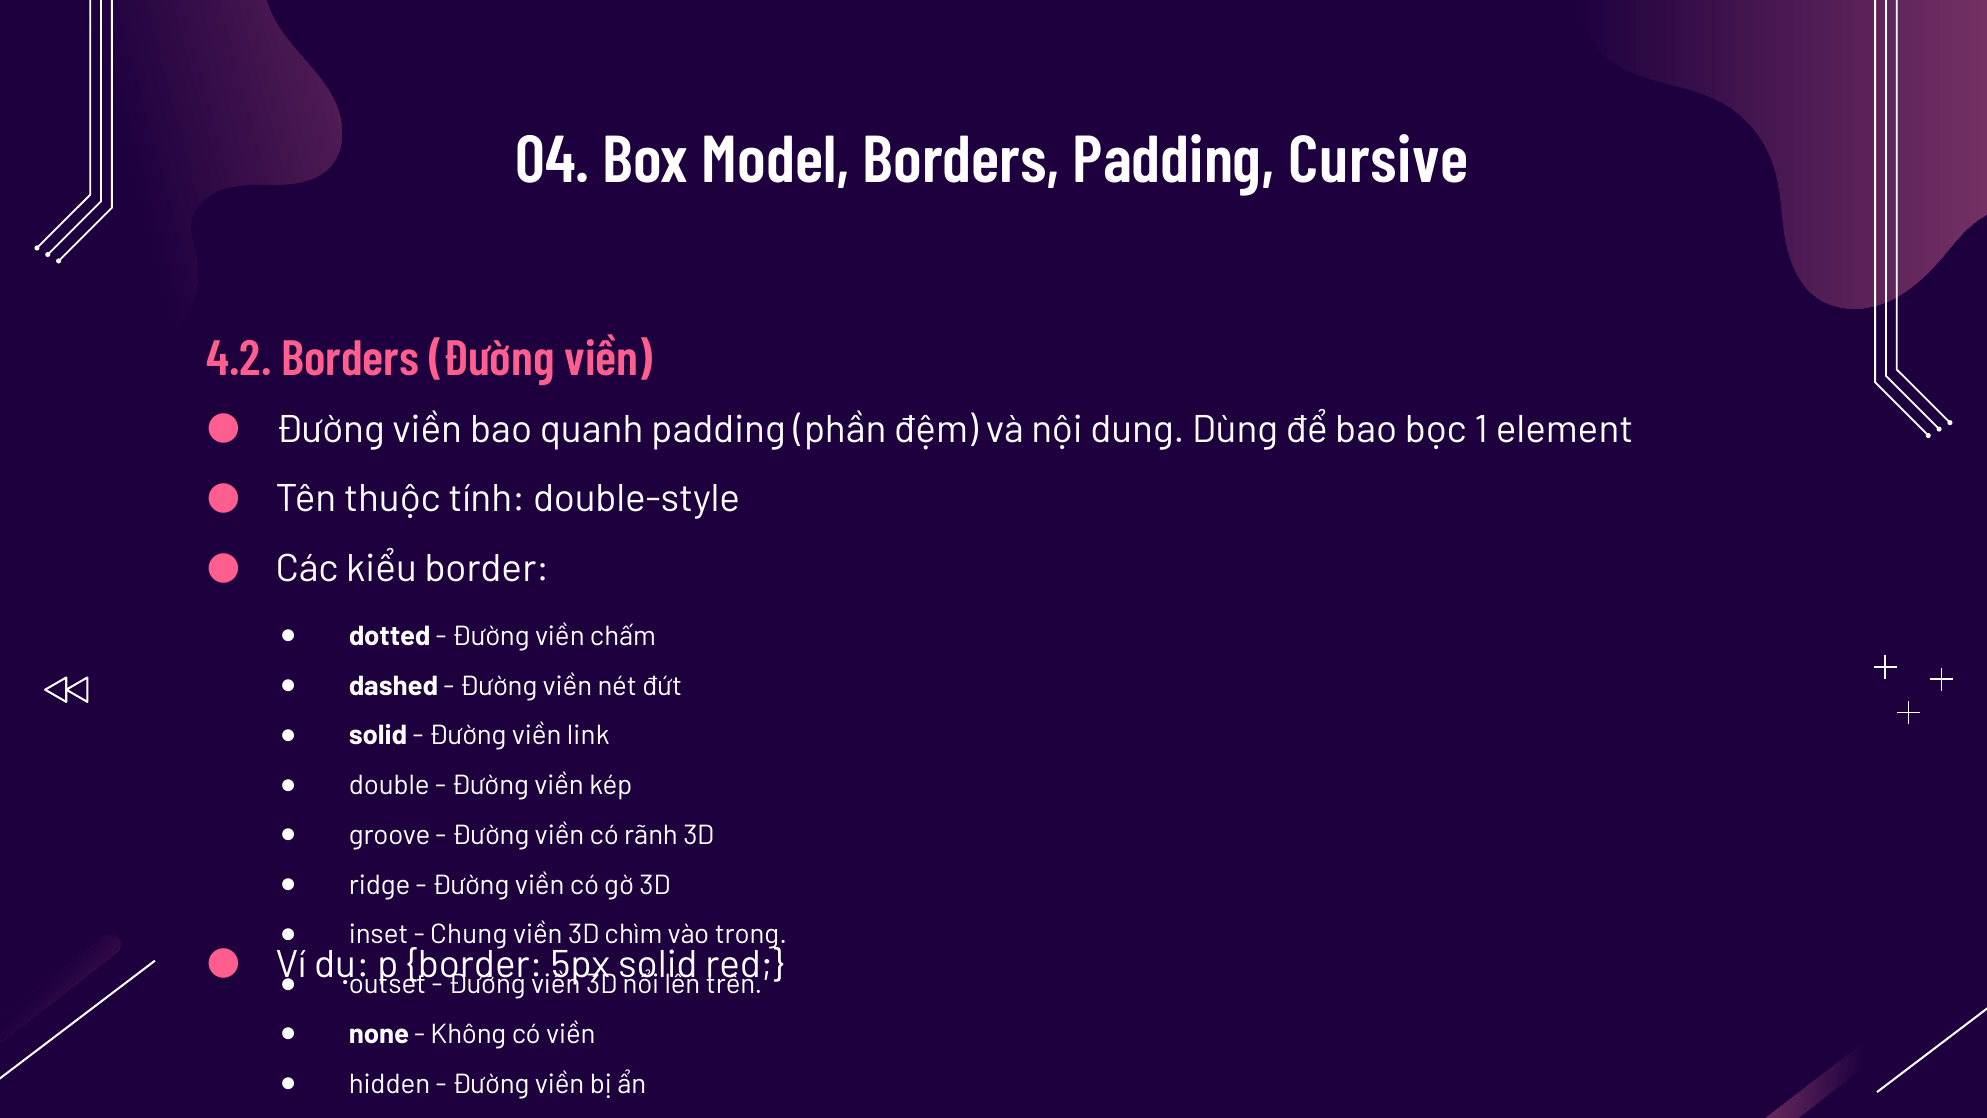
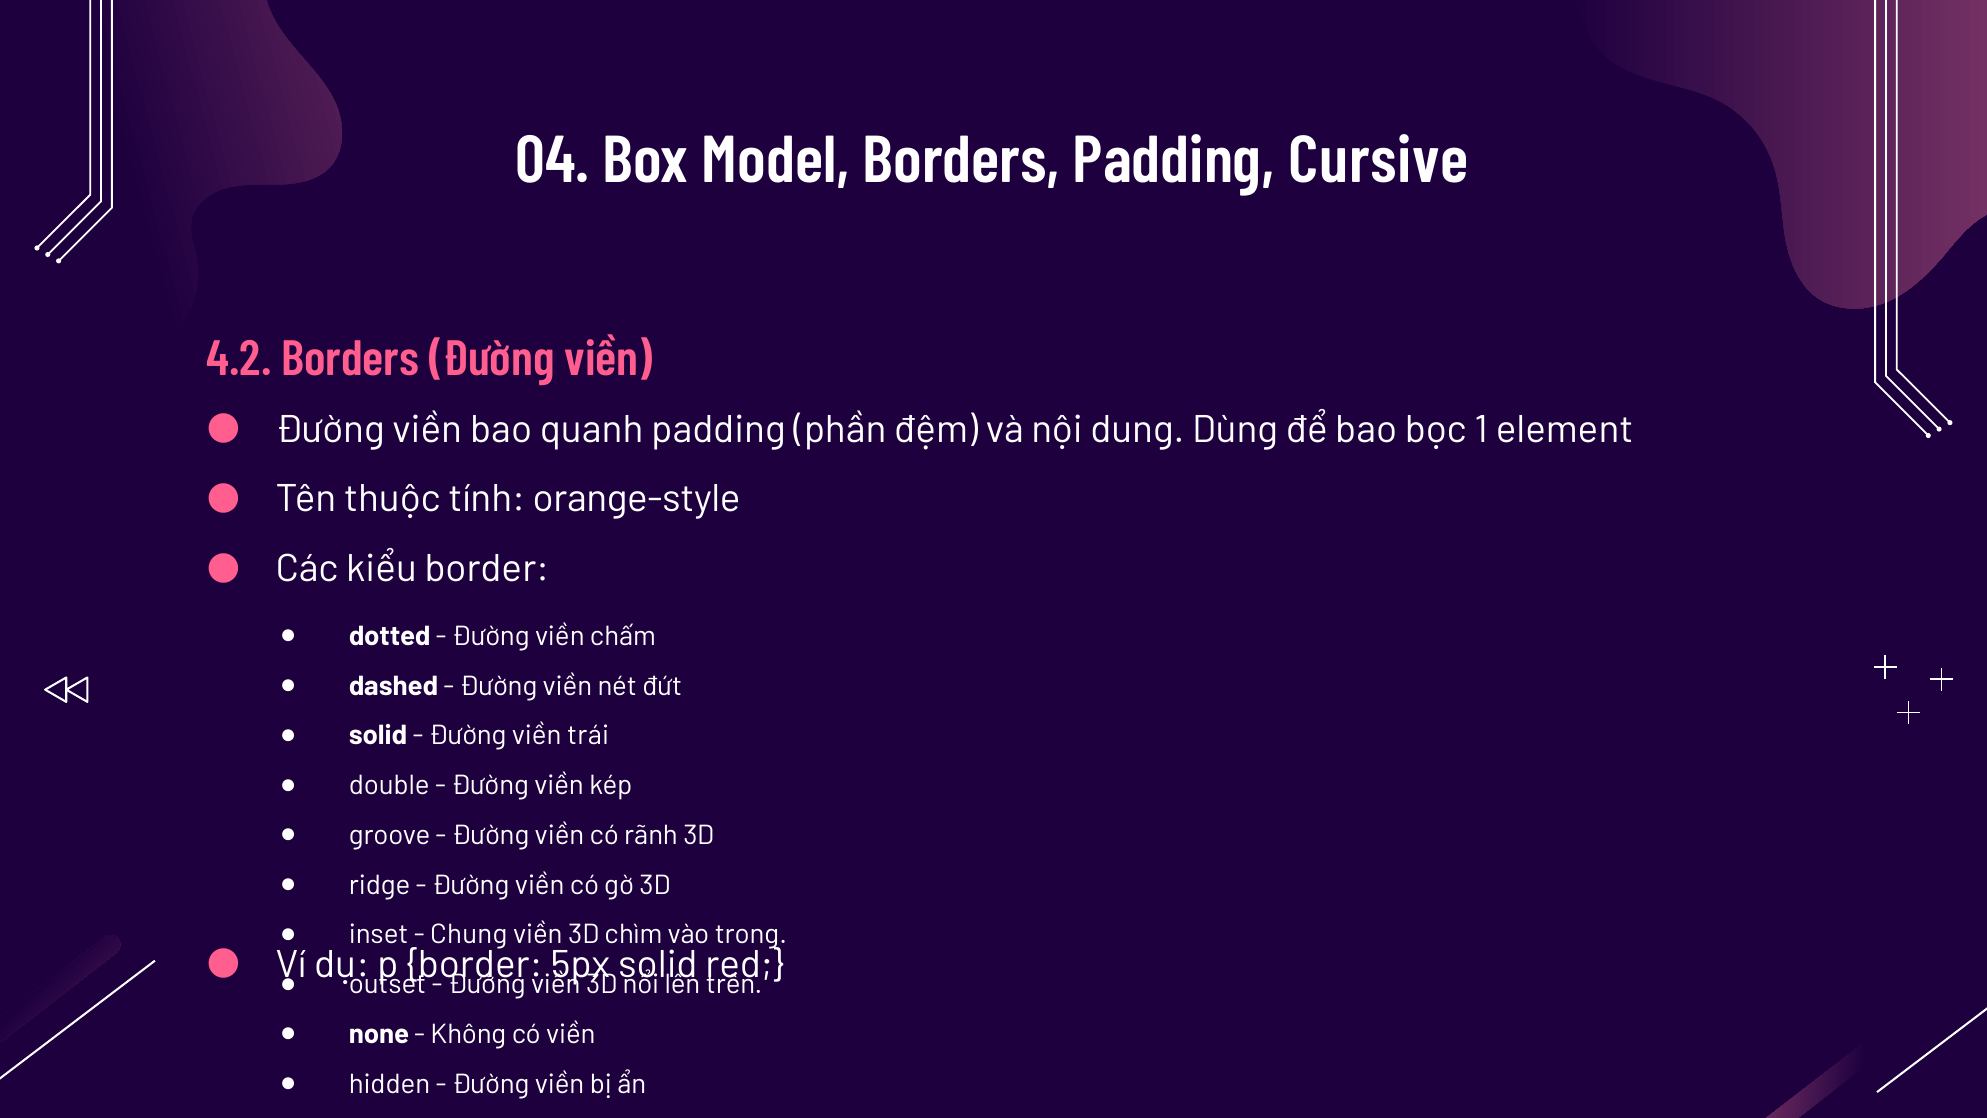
double-style: double-style -> orange-style
link: link -> trái
